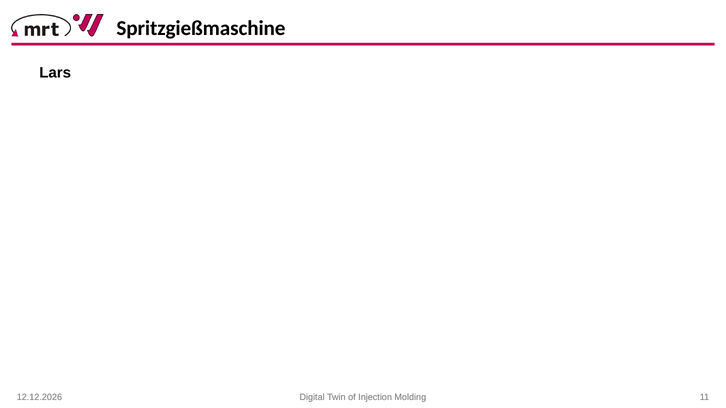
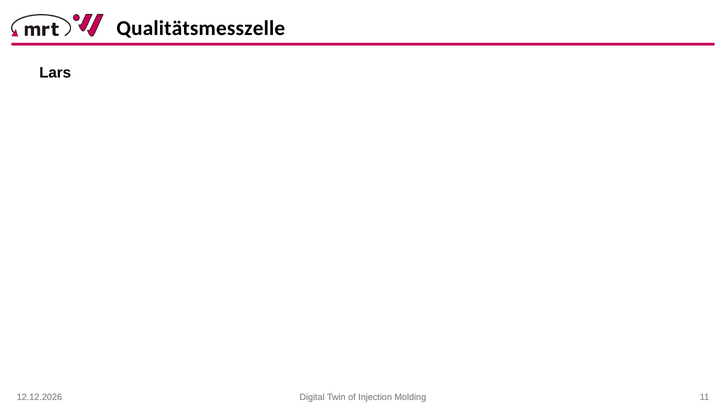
Spritzgießmaschine: Spritzgießmaschine -> Qualitätsmesszelle
